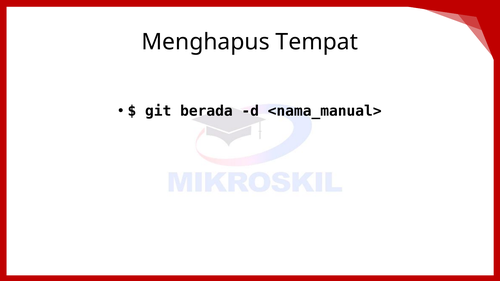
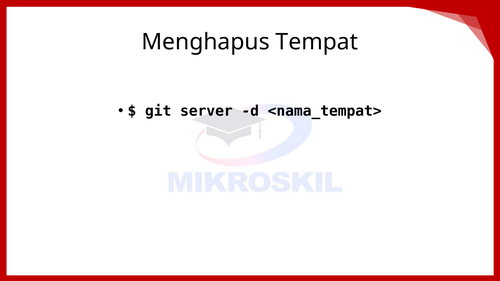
berada: berada -> server
<nama_manual>: <nama_manual> -> <nama_tempat>
